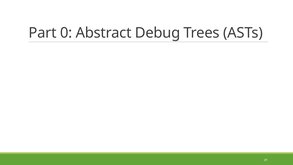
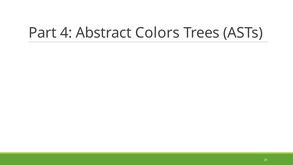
0: 0 -> 4
Debug: Debug -> Colors
